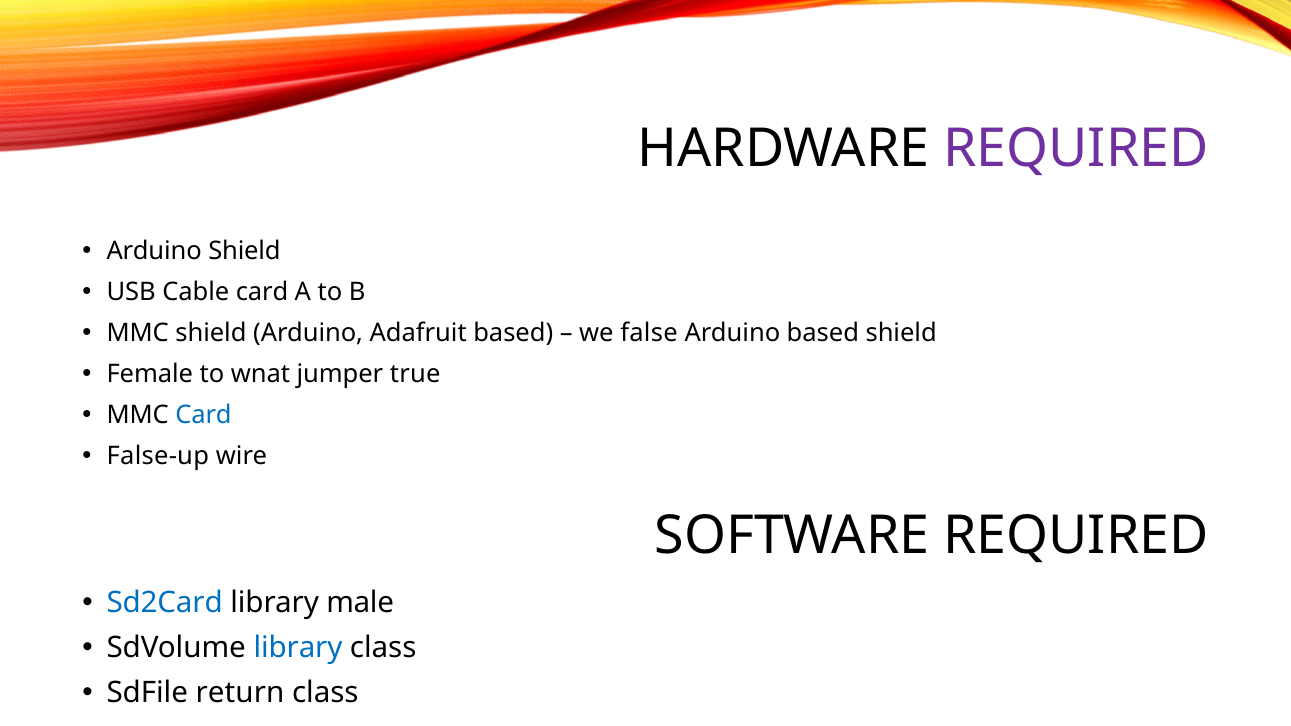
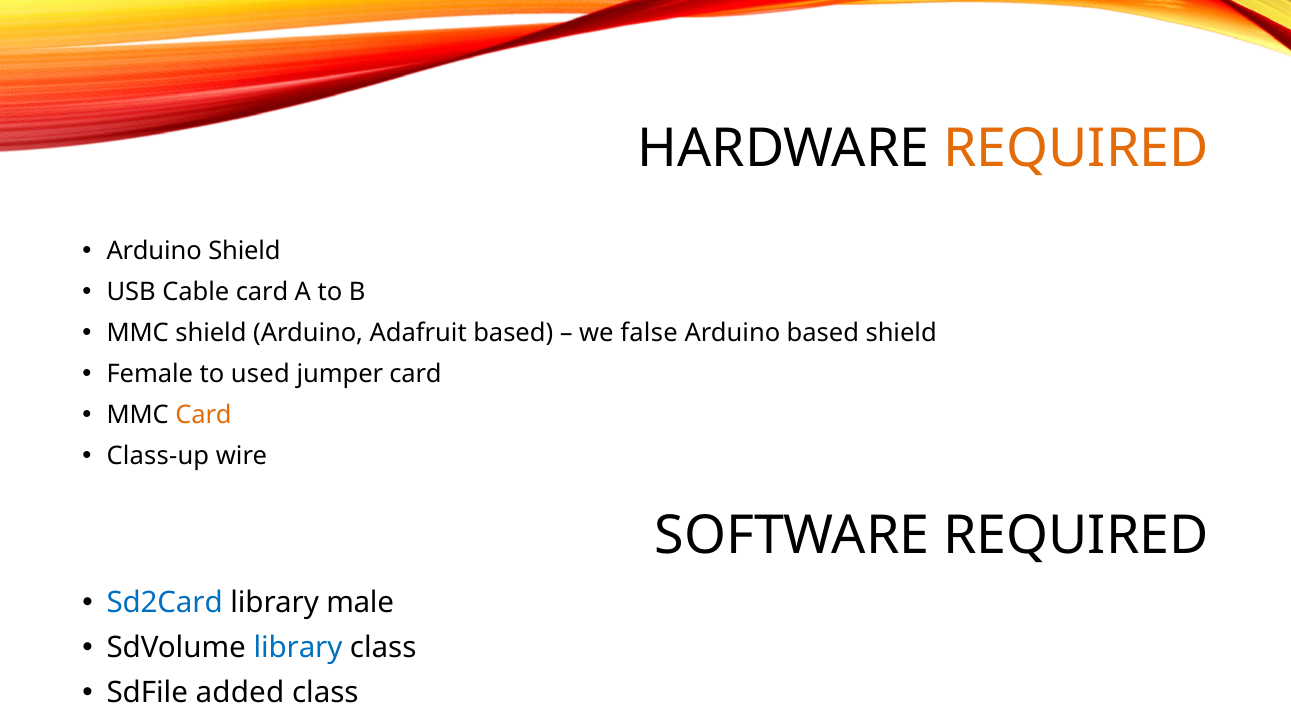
REQUIRED at (1076, 149) colour: purple -> orange
wnat: wnat -> used
jumper true: true -> card
Card at (204, 415) colour: blue -> orange
False-up: False-up -> Class-up
return: return -> added
